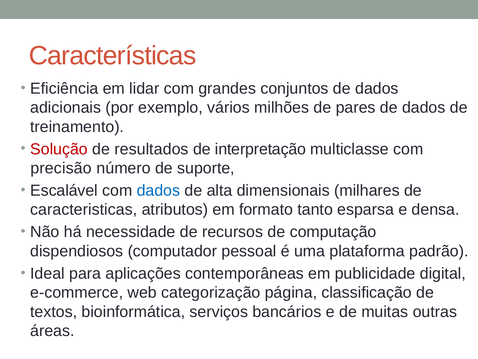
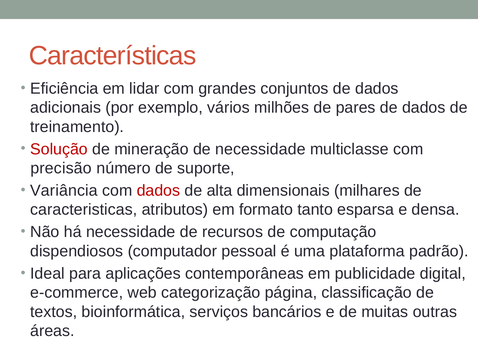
resultados: resultados -> mineração
de interpretação: interpretação -> necessidade
Escalável: Escalável -> Variância
dados at (158, 190) colour: blue -> red
